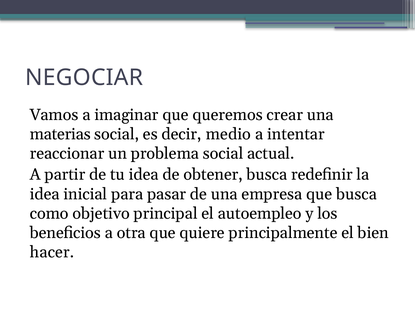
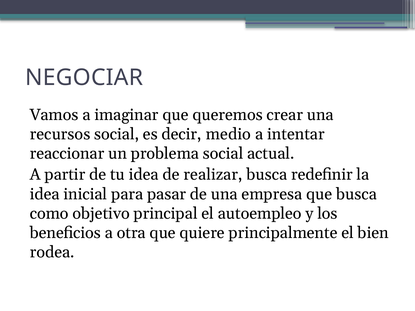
materias: materias -> recursos
obtener: obtener -> realizar
hacer: hacer -> rodea
